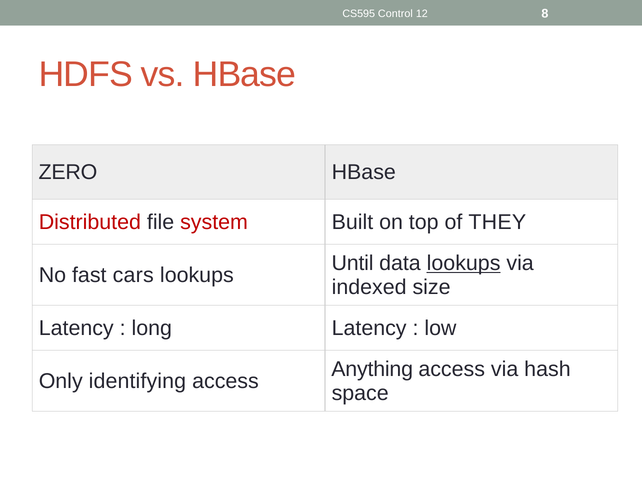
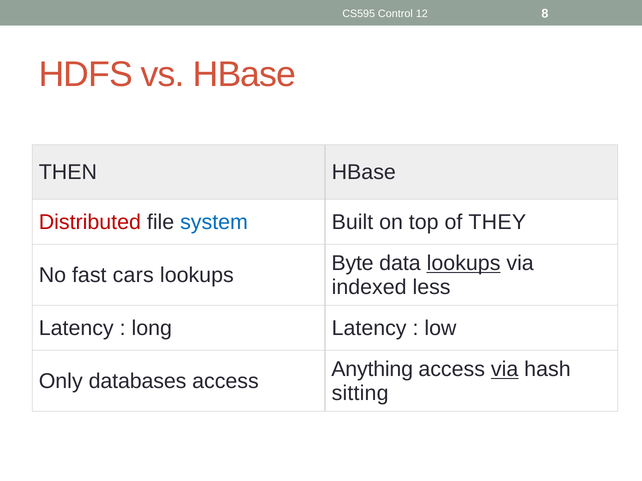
ZERO: ZERO -> THEN
system colour: red -> blue
Until: Until -> Byte
size: size -> less
via at (505, 370) underline: none -> present
identifying: identifying -> databases
space: space -> sitting
